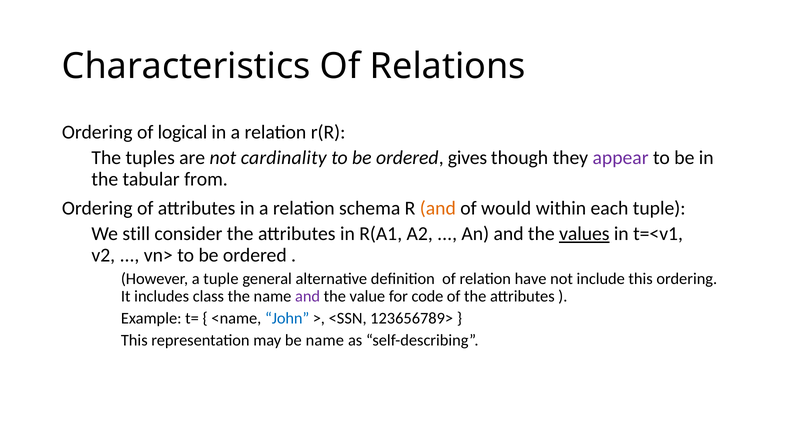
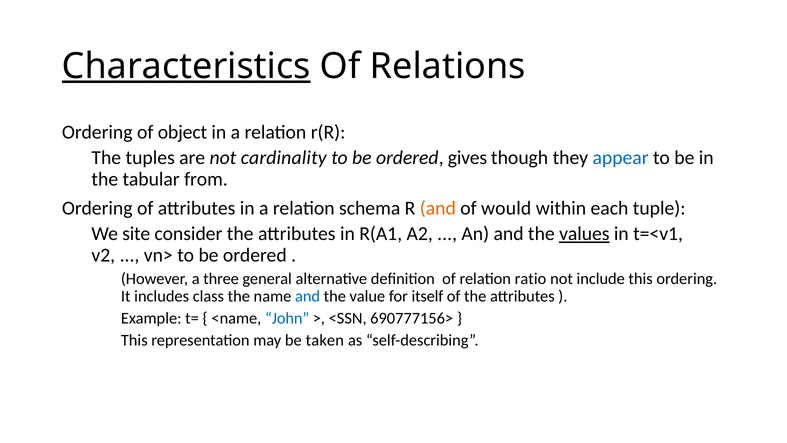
Characteristics underline: none -> present
logical: logical -> object
appear colour: purple -> blue
still: still -> site
a tuple: tuple -> three
have: have -> ratio
and at (308, 296) colour: purple -> blue
code: code -> itself
123656789>: 123656789> -> 690777156>
be name: name -> taken
